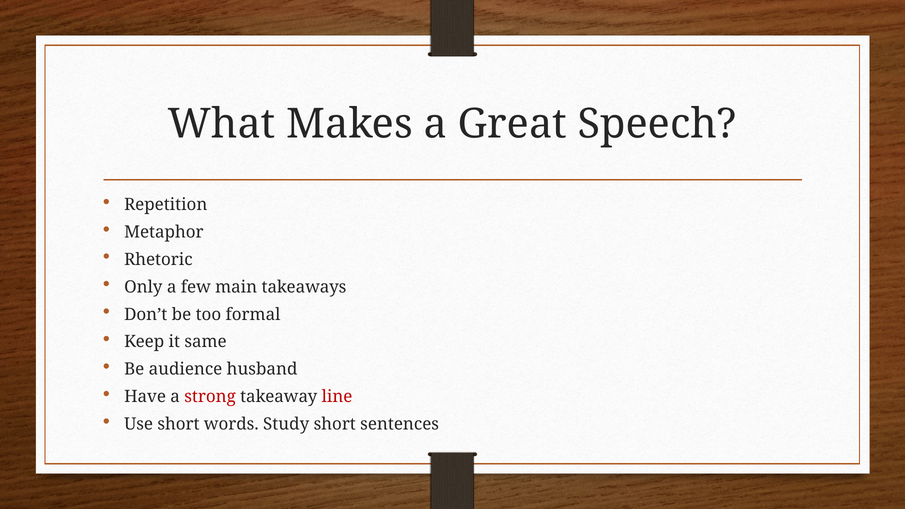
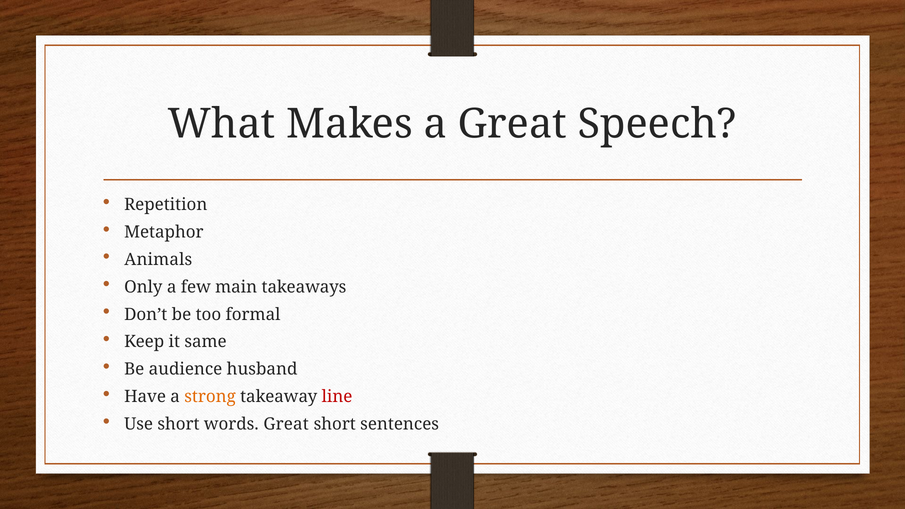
Rhetoric: Rhetoric -> Animals
strong colour: red -> orange
words Study: Study -> Great
